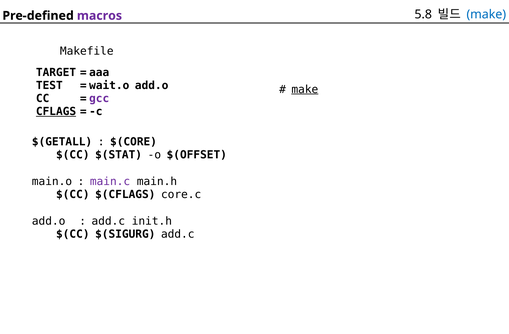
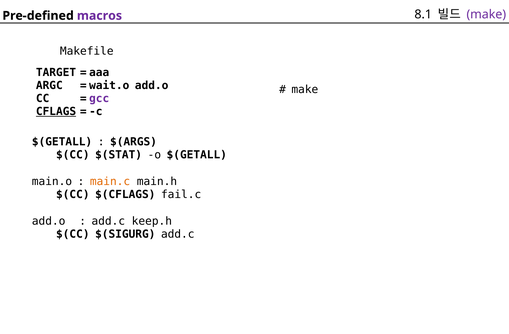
5.8: 5.8 -> 8.1
make at (486, 14) colour: blue -> purple
TEST: TEST -> ARGC
make at (305, 89) underline: present -> none
$(CORE: $(CORE -> $(ARGS
o $(OFFSET: $(OFFSET -> $(GETALL
main.c colour: purple -> orange
core.c: core.c -> fail.c
init.h: init.h -> keep.h
